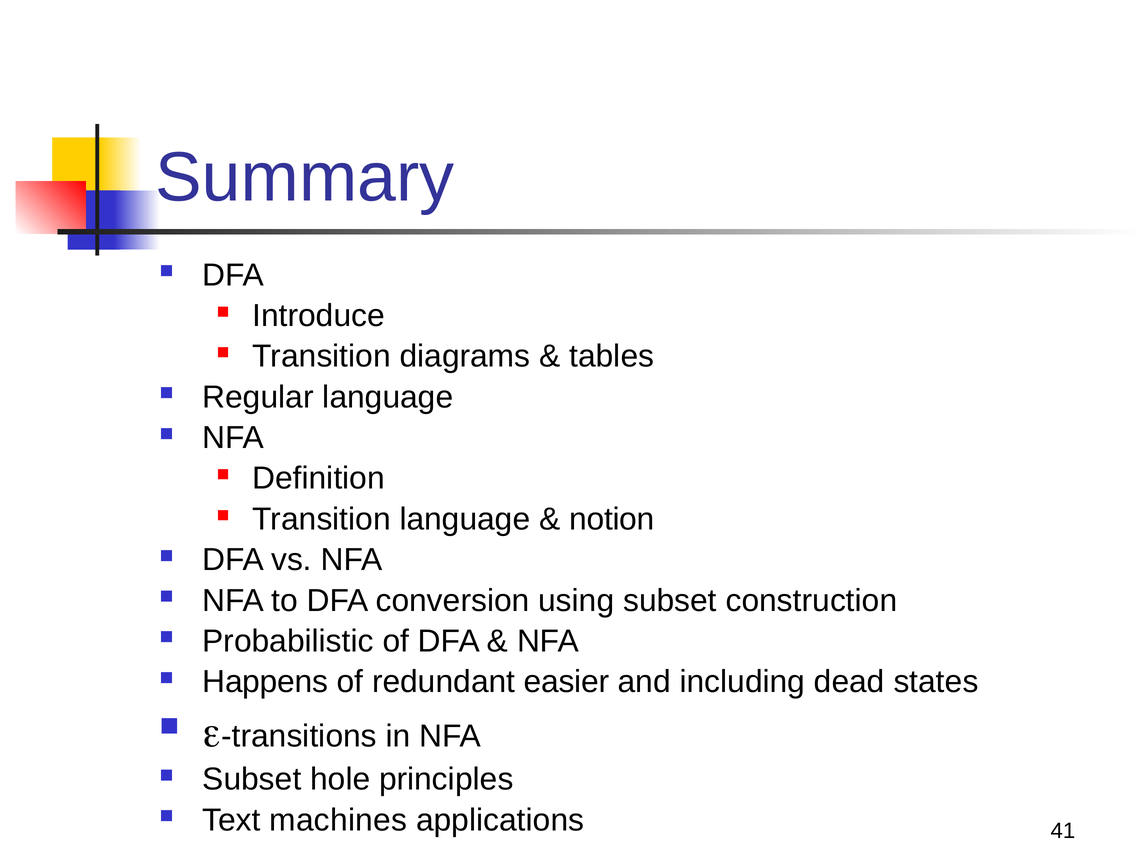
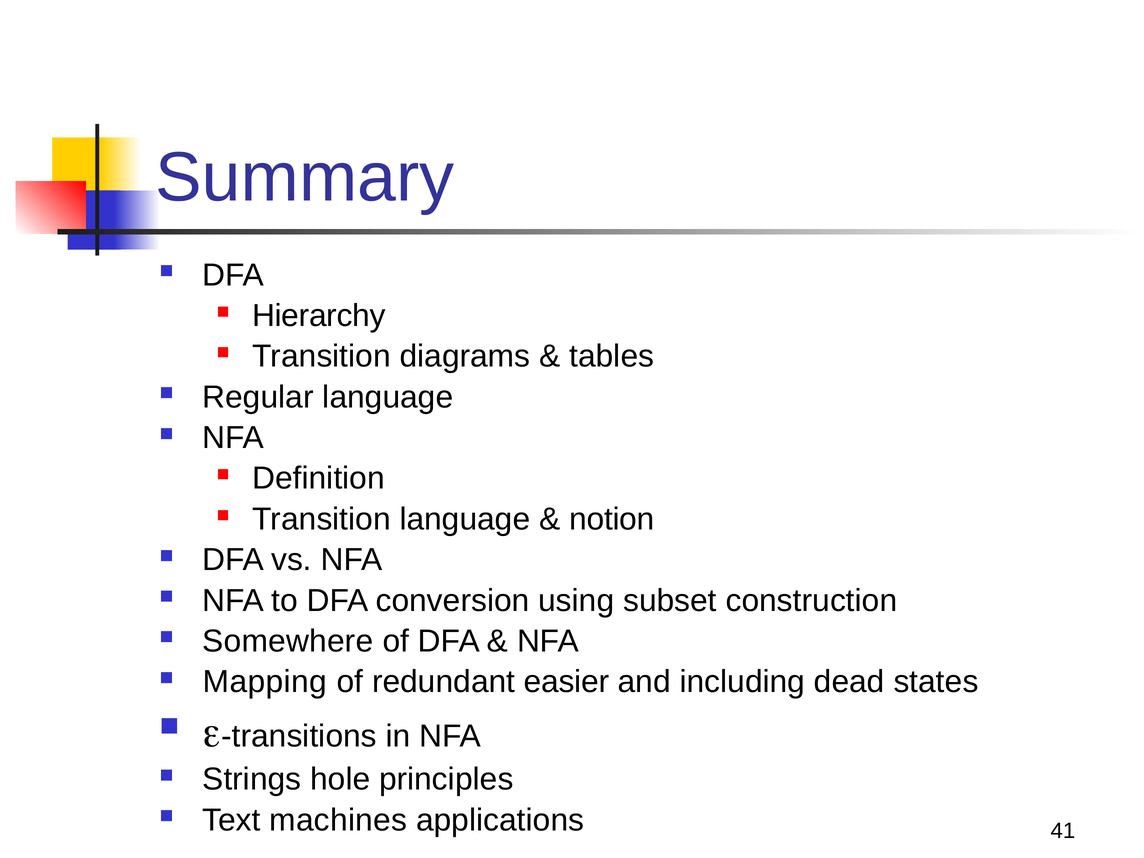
Introduce: Introduce -> Hierarchy
Probabilistic: Probabilistic -> Somewhere
Happens: Happens -> Mapping
Subset at (252, 779): Subset -> Strings
